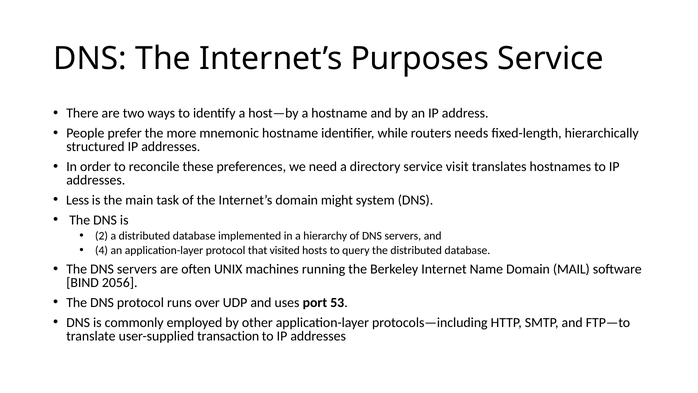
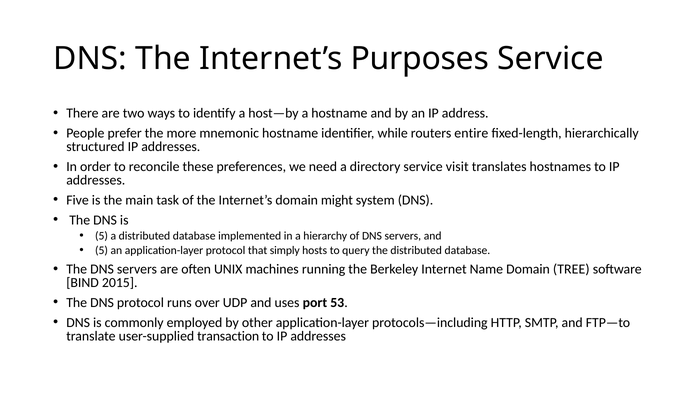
needs: needs -> entire
Less: Less -> Five
2 at (102, 236): 2 -> 5
4 at (102, 250): 4 -> 5
visited: visited -> simply
MAIL: MAIL -> TREE
2056: 2056 -> 2015
